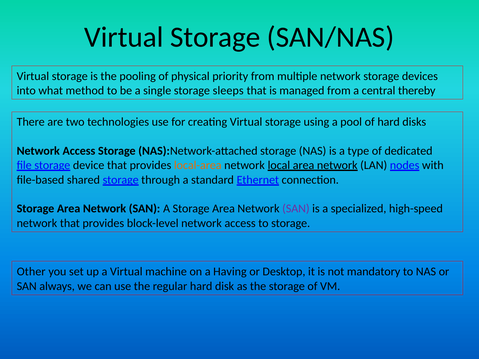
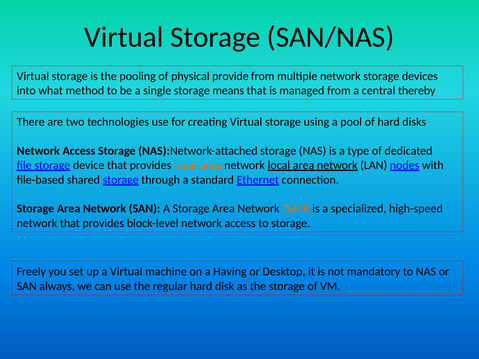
priority: priority -> provide
sleeps: sleeps -> means
SAN at (296, 209) colour: purple -> orange
Other: Other -> Freely
